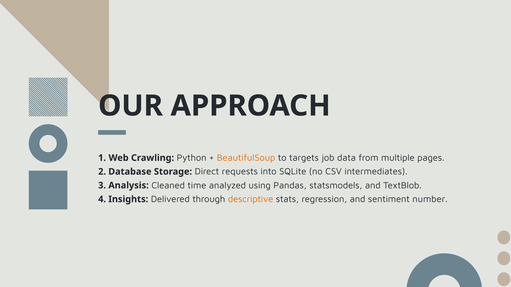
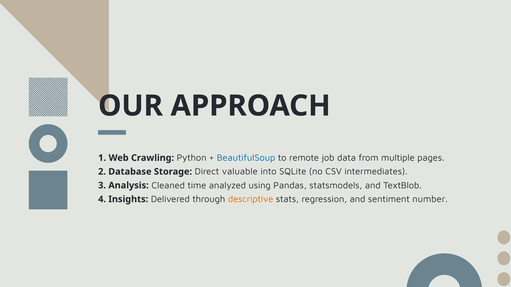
BeautifulSoup colour: orange -> blue
targets: targets -> remote
requests: requests -> valuable
